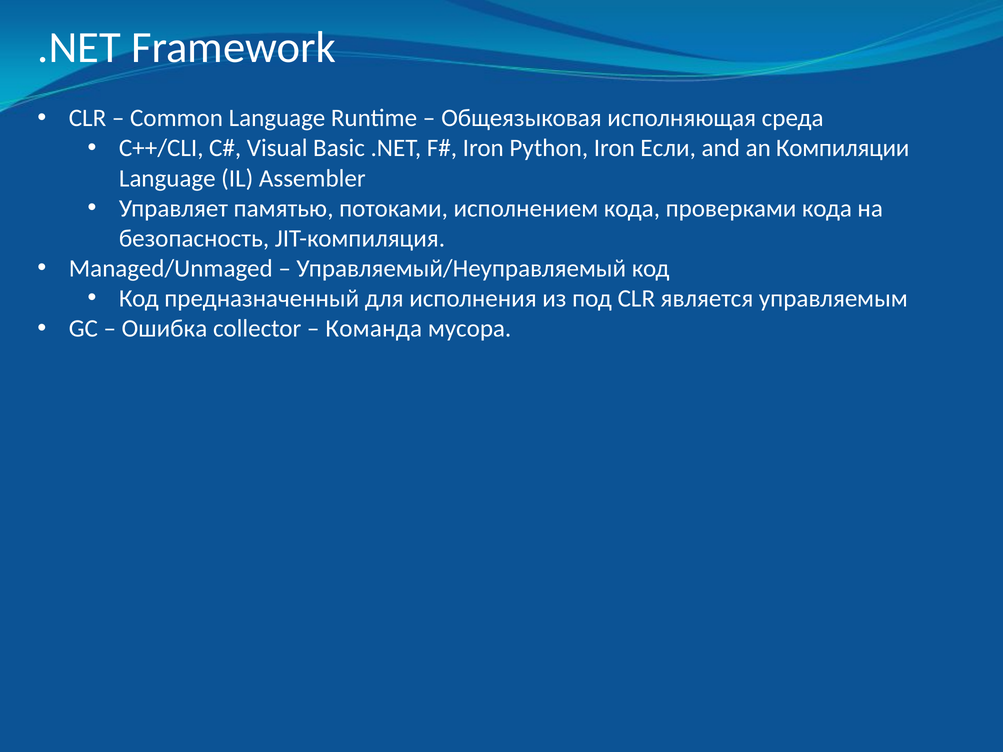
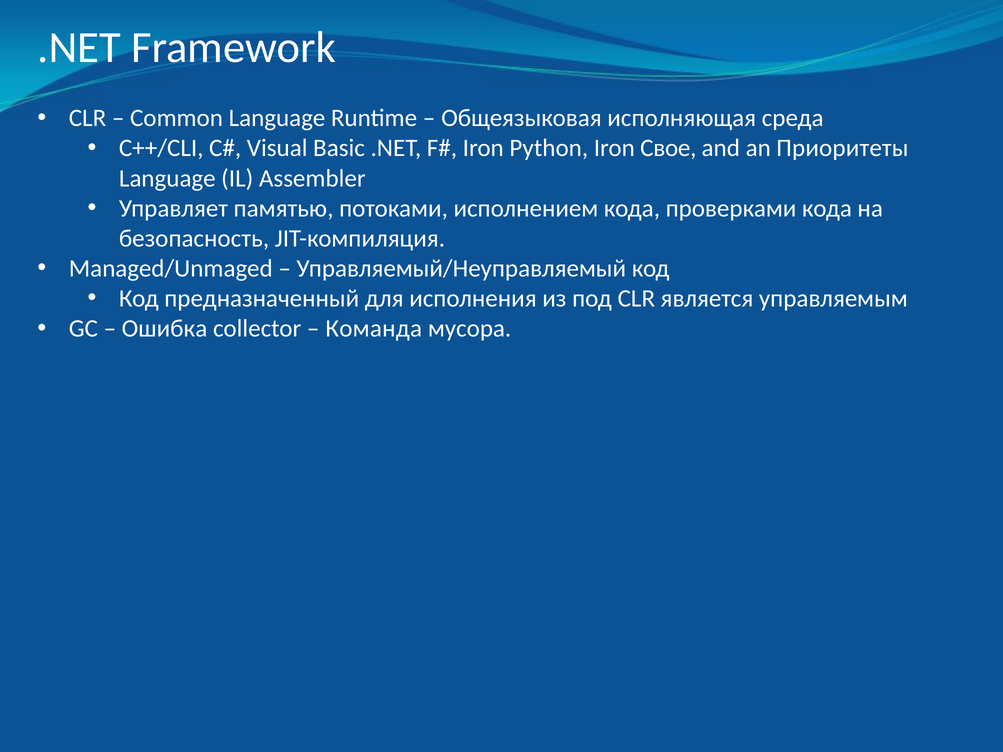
Если: Если -> Свое
Компиляции: Компиляции -> Приоритеты
